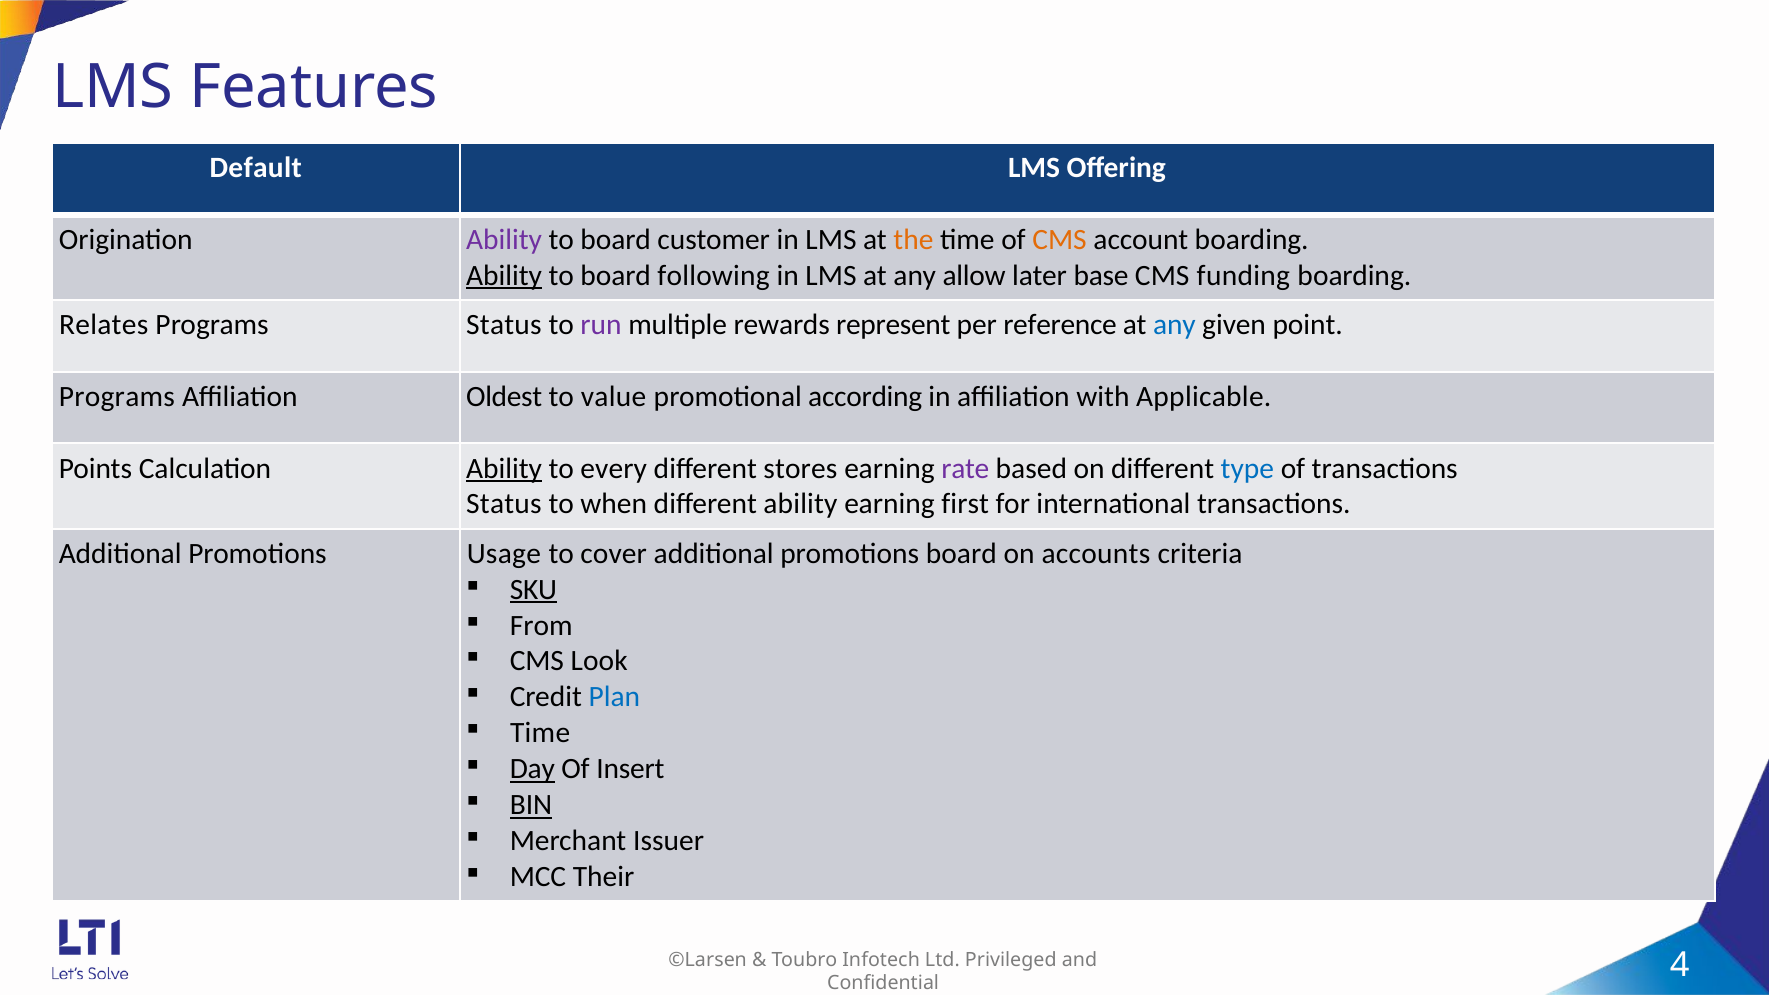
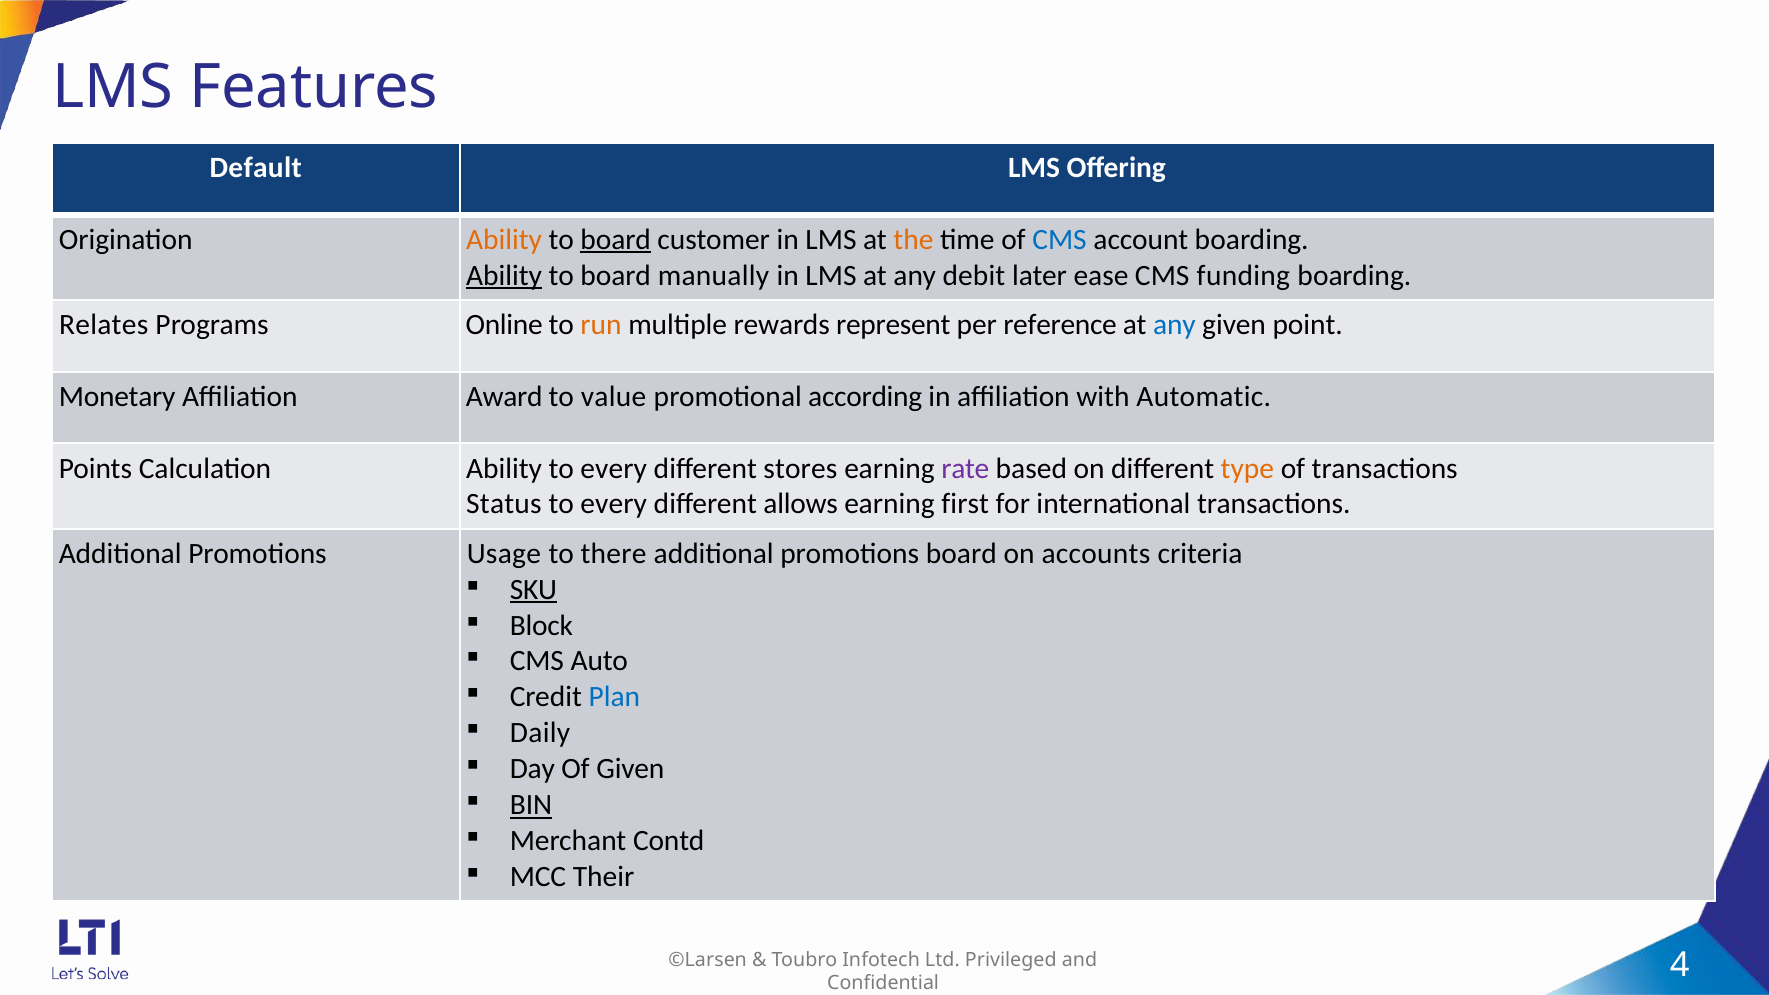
Ability at (504, 240) colour: purple -> orange
board at (616, 240) underline: none -> present
CMS at (1060, 240) colour: orange -> blue
following: following -> manually
allow: allow -> debit
base: base -> ease
Programs Status: Status -> Online
run colour: purple -> orange
Programs at (117, 397): Programs -> Monetary
Oldest: Oldest -> Award
Applicable: Applicable -> Automatic
Ability at (504, 468) underline: present -> none
type colour: blue -> orange
when at (614, 504): when -> every
different ability: ability -> allows
cover: cover -> there
From: From -> Block
Look: Look -> Auto
Time at (540, 733): Time -> Daily
Day underline: present -> none
Of Insert: Insert -> Given
Issuer: Issuer -> Contd
